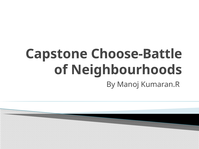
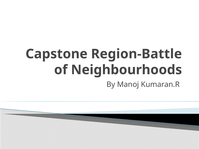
Choose-Battle: Choose-Battle -> Region-Battle
